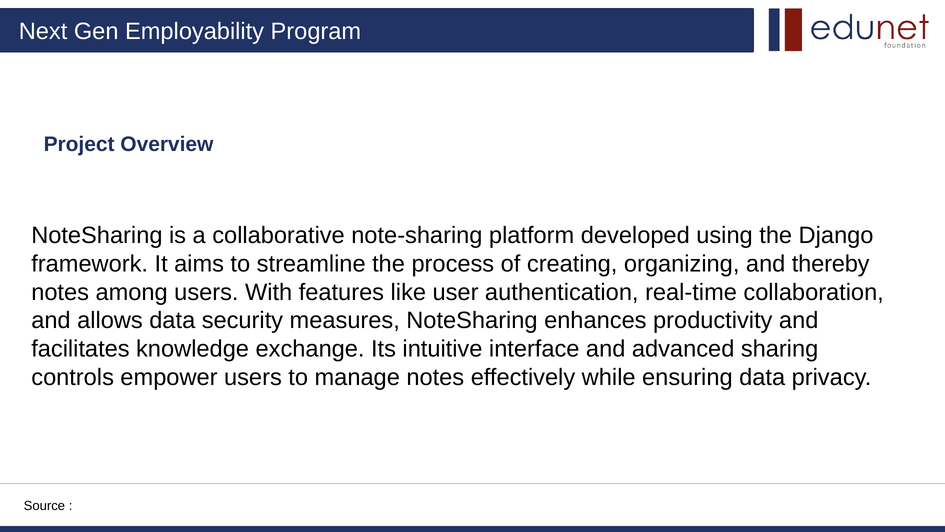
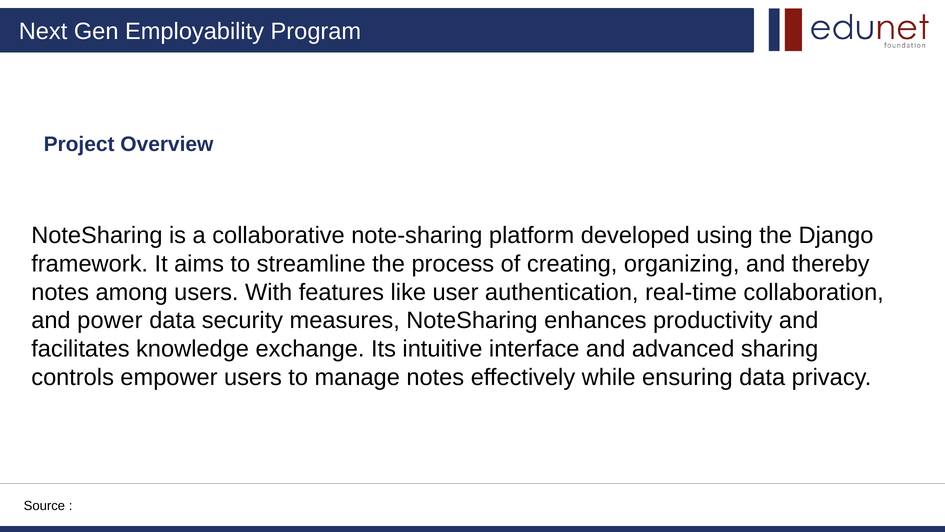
allows: allows -> power
